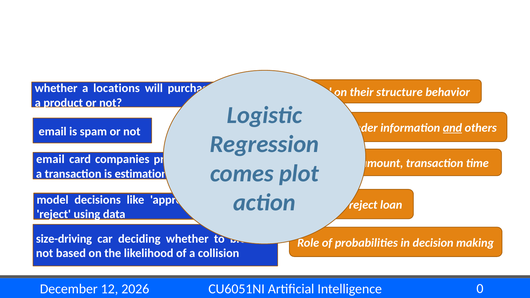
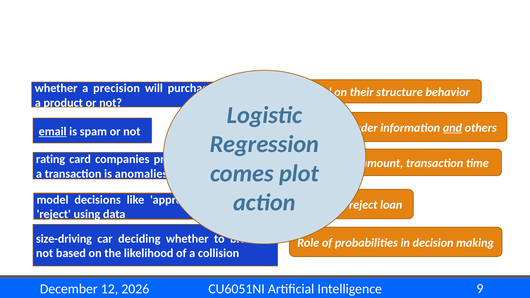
locations: locations -> precision
email at (53, 131) underline: none -> present
email at (50, 159): email -> rating
estimation: estimation -> anomalies
0: 0 -> 9
